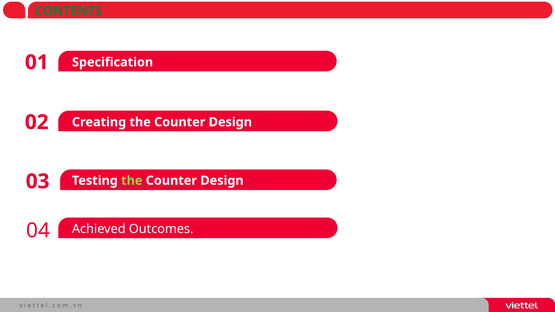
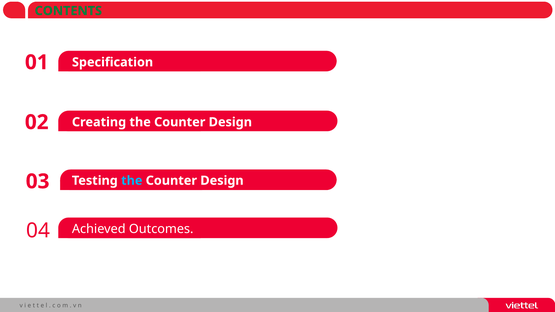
the at (132, 181) colour: light green -> light blue
